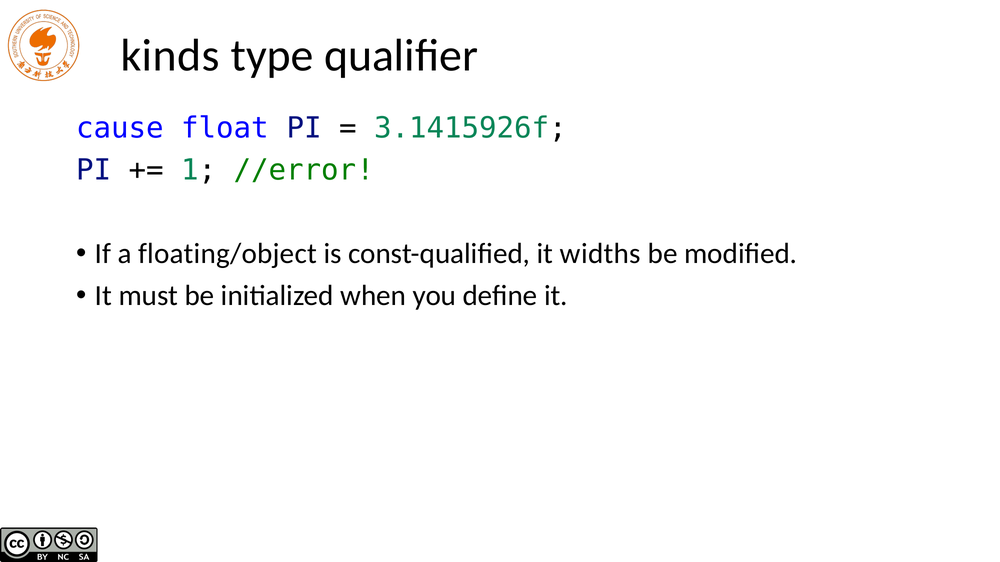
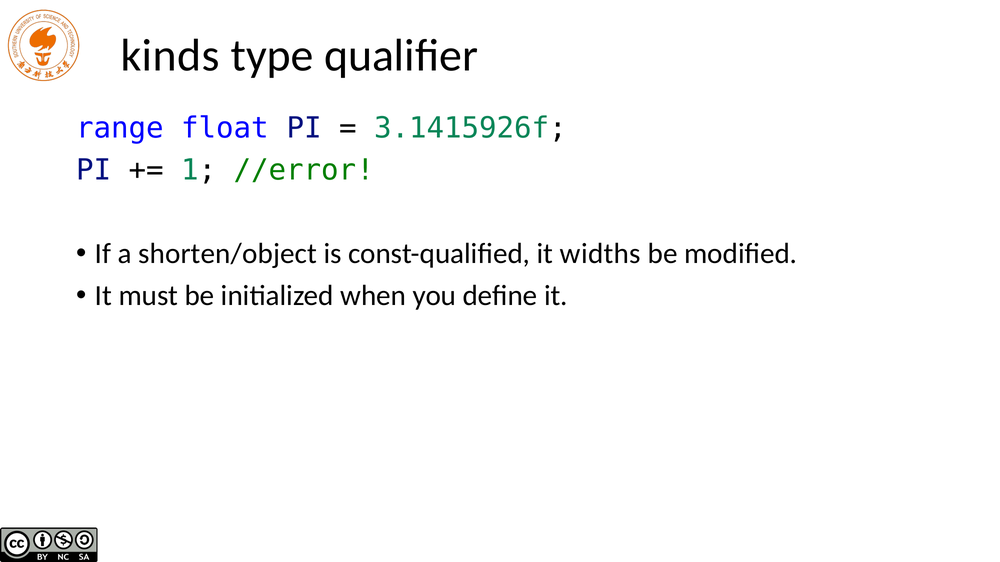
cause: cause -> range
floating/object: floating/object -> shorten/object
